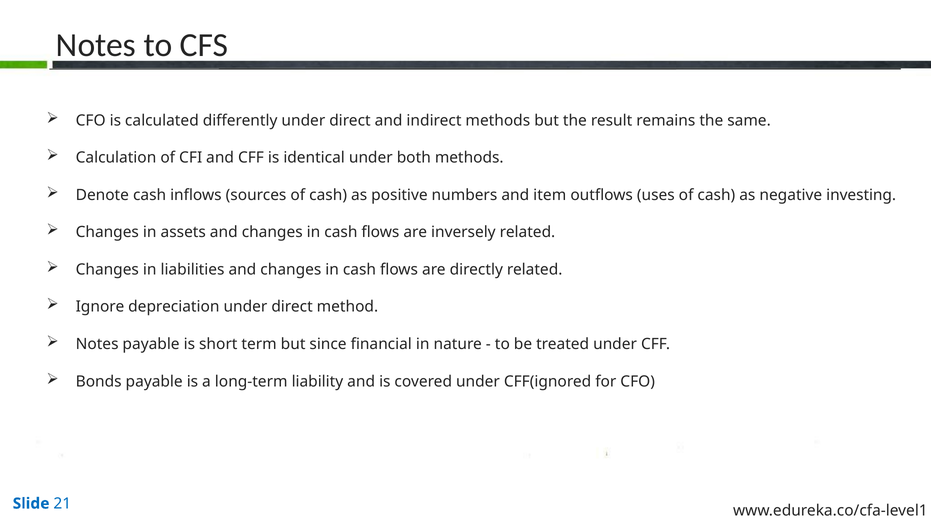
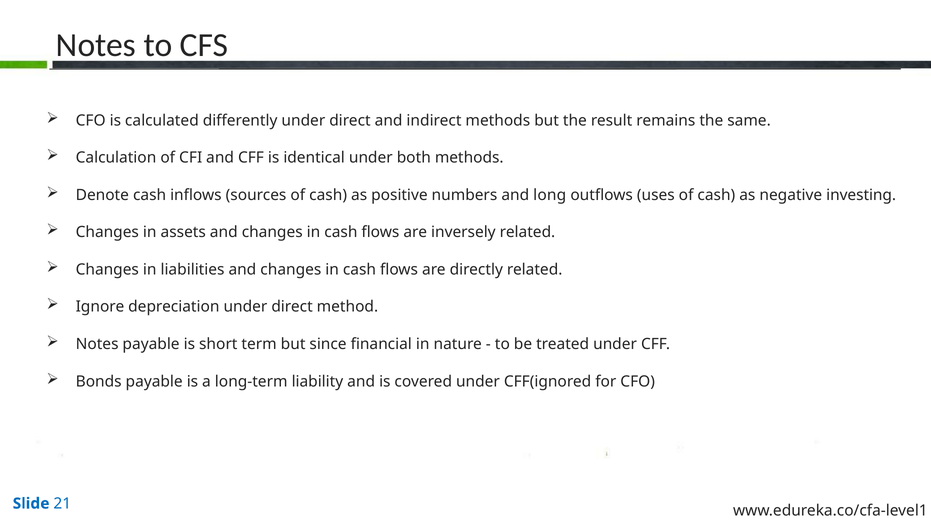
item: item -> long
